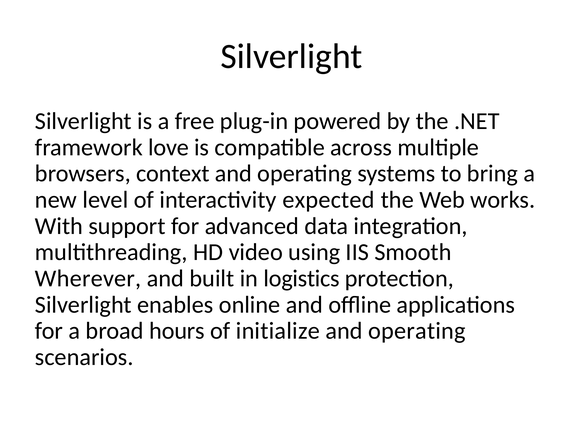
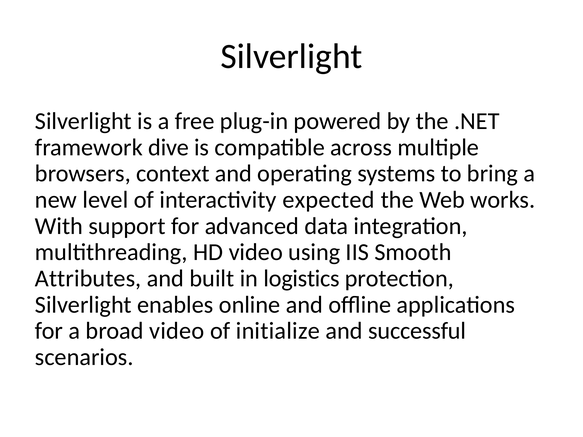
love: love -> dive
Wherever: Wherever -> Attributes
broad hours: hours -> video
operating at (417, 331): operating -> successful
